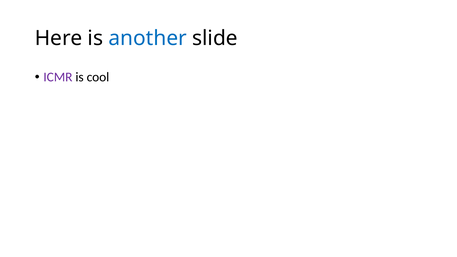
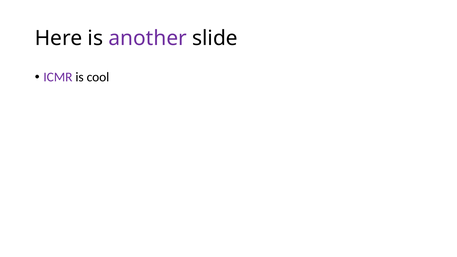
another colour: blue -> purple
